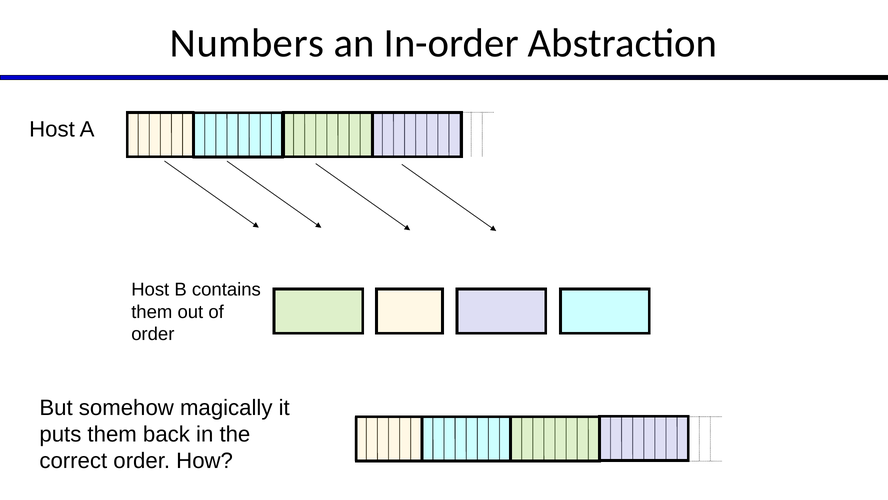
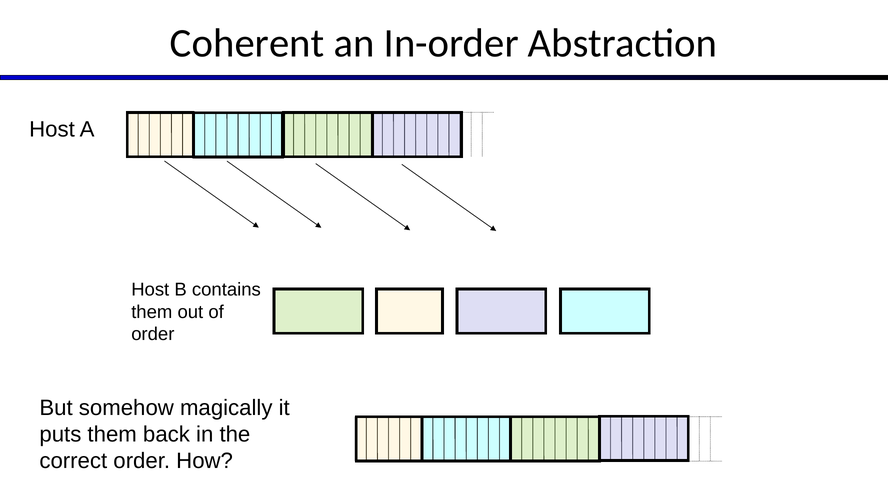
Numbers: Numbers -> Coherent
